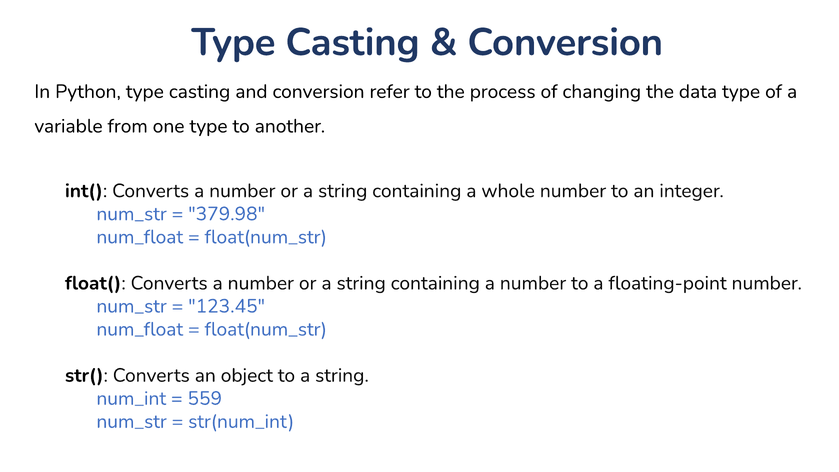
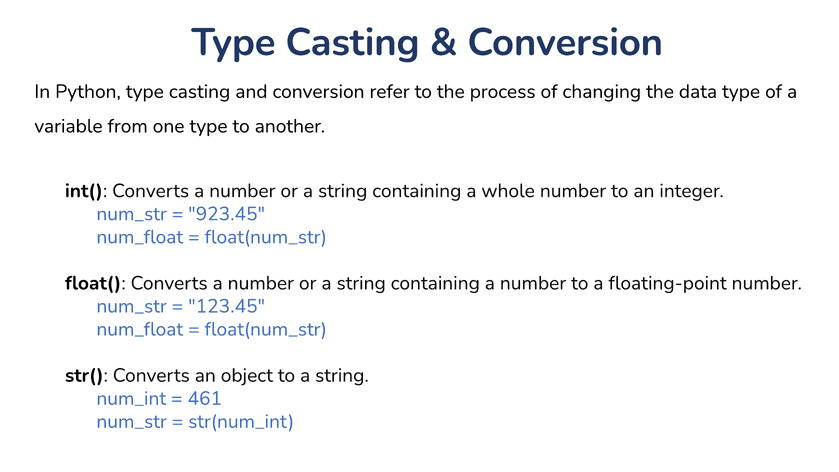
379.98: 379.98 -> 923.45
559: 559 -> 461
